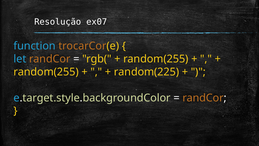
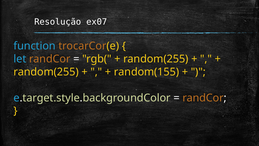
random(225: random(225 -> random(155
